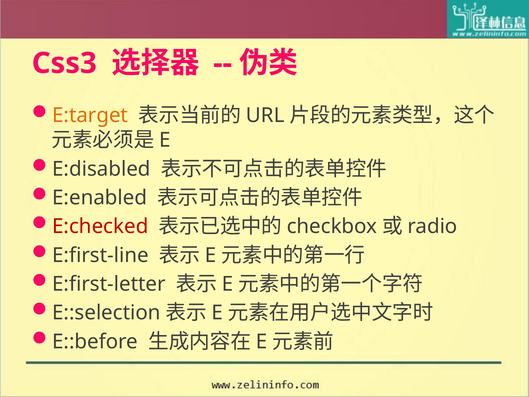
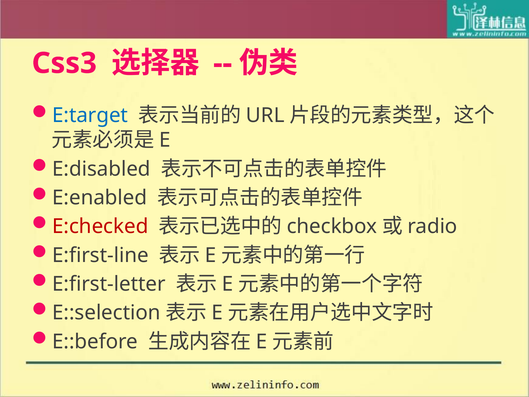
E:target colour: orange -> blue
